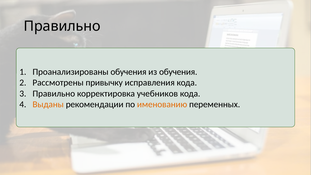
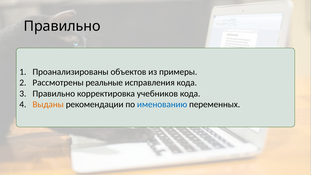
Проанализированы обучения: обучения -> объектов
из обучения: обучения -> примеры
привычку: привычку -> реальные
именованию colour: orange -> blue
